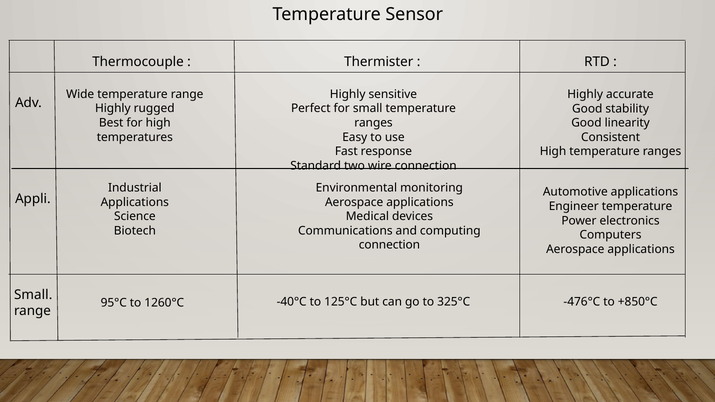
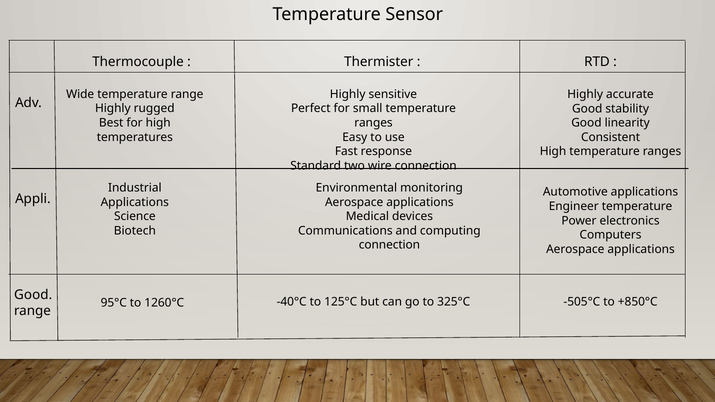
Small at (33, 295): Small -> Good
-476°C: -476°C -> -505°C
